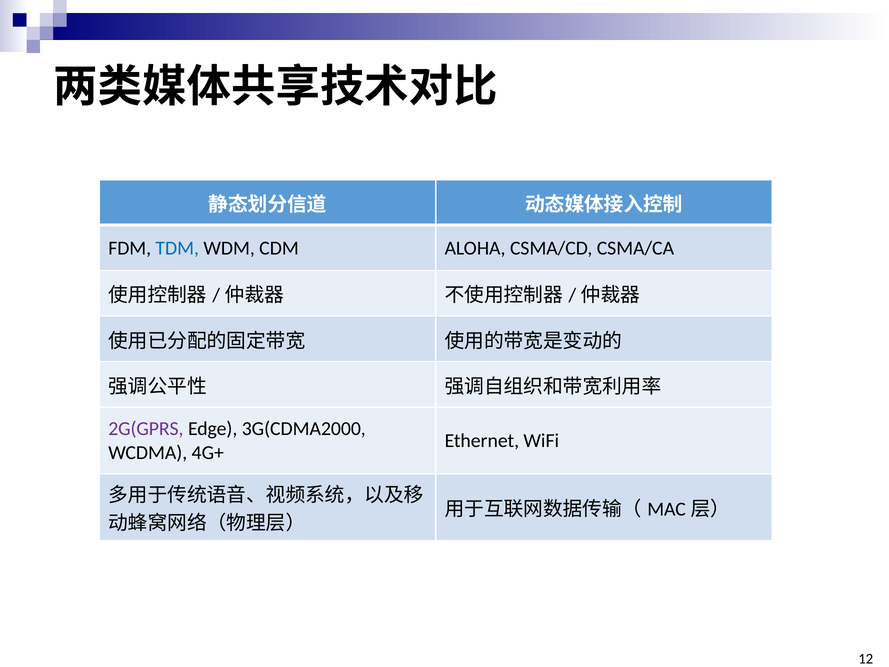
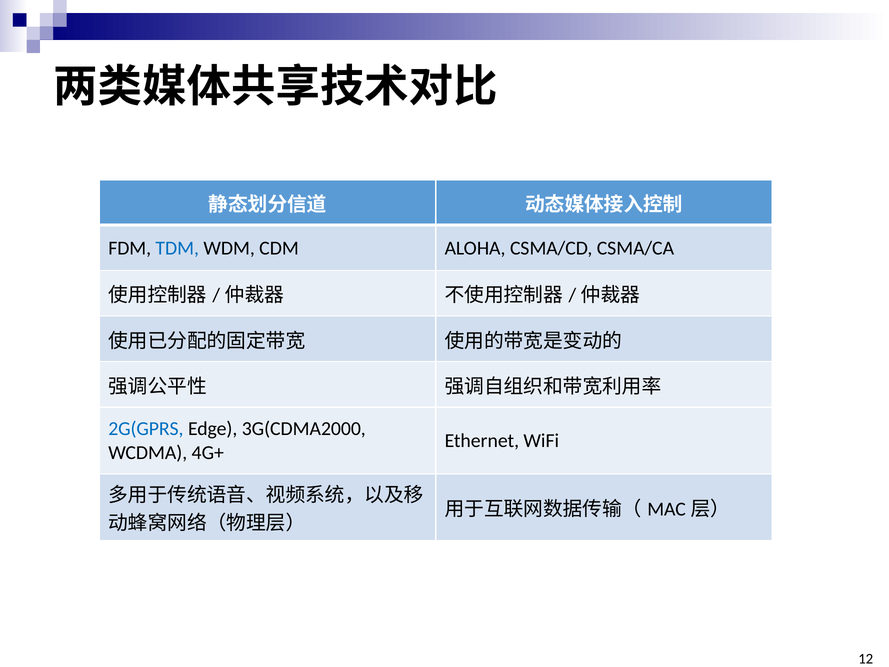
2G(GPRS colour: purple -> blue
